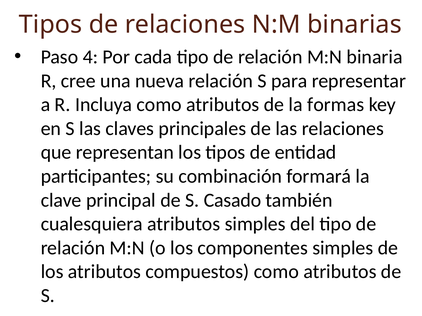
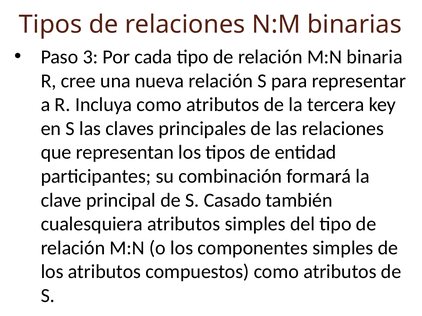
4: 4 -> 3
formas: formas -> tercera
